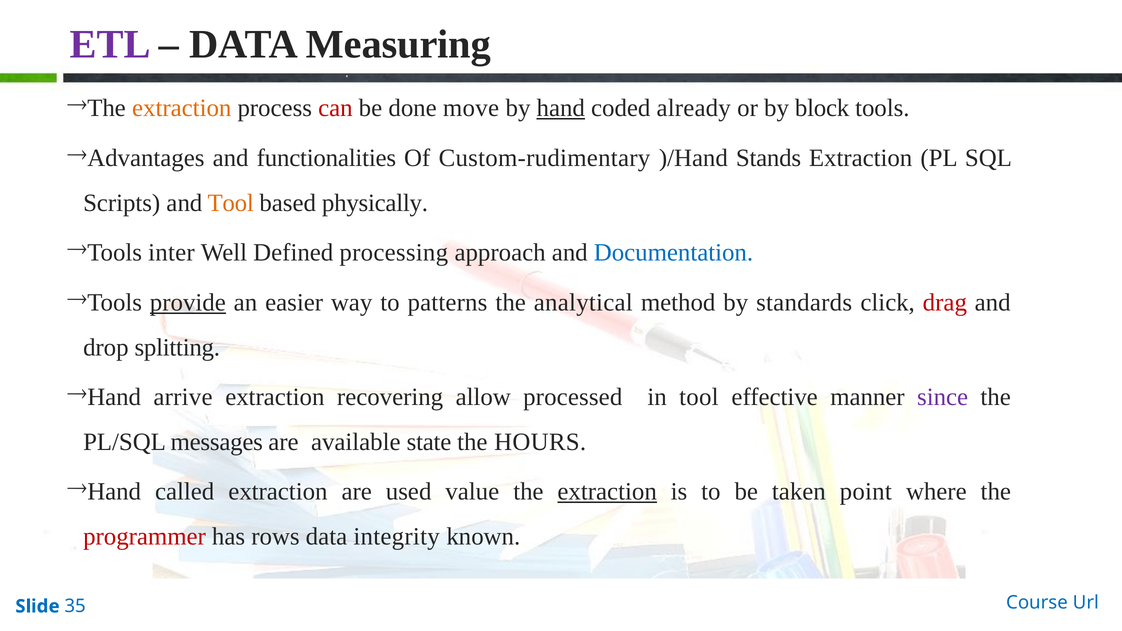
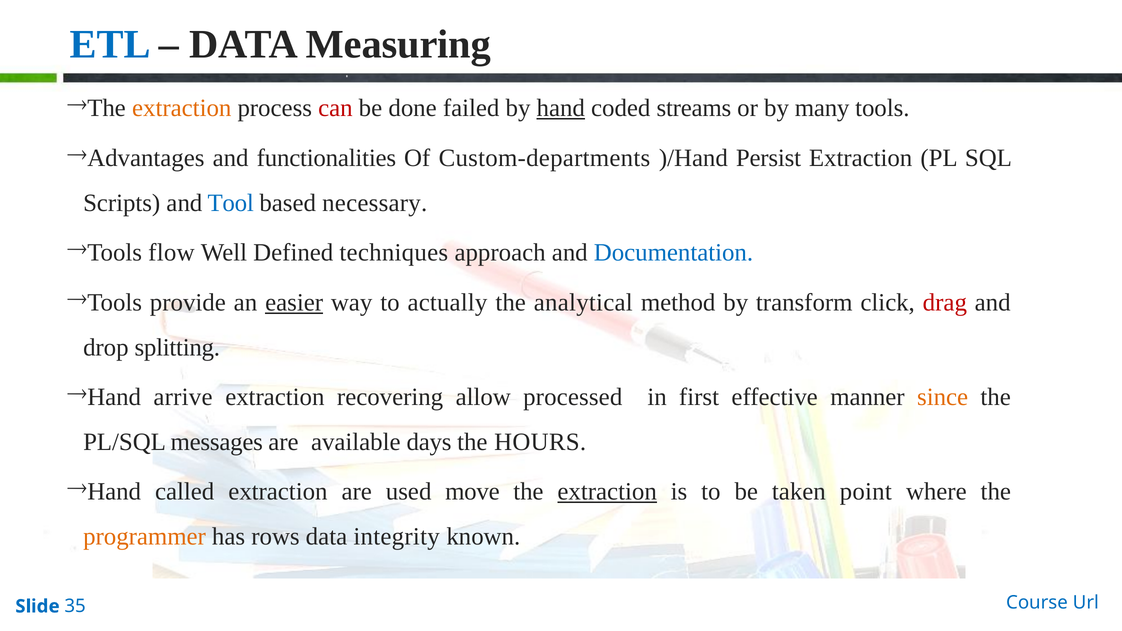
ETL colour: purple -> blue
move: move -> failed
already: already -> streams
block: block -> many
Custom-rudimentary: Custom-rudimentary -> Custom-departments
Stands: Stands -> Persist
Tool at (231, 203) colour: orange -> blue
physically: physically -> necessary
inter: inter -> flow
processing: processing -> techniques
provide underline: present -> none
easier underline: none -> present
patterns: patterns -> actually
standards: standards -> transform
in tool: tool -> first
since colour: purple -> orange
state: state -> days
value: value -> move
programmer colour: red -> orange
